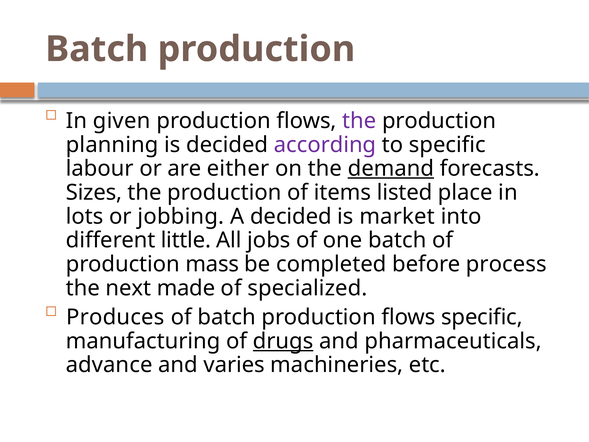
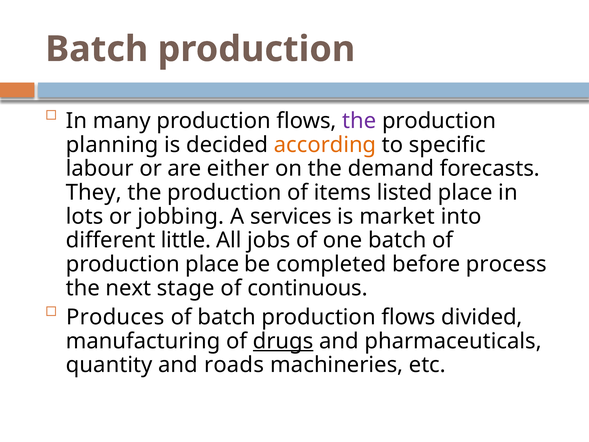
given: given -> many
according colour: purple -> orange
demand underline: present -> none
Sizes: Sizes -> They
A decided: decided -> services
production mass: mass -> place
made: made -> stage
specialized: specialized -> continuous
flows specific: specific -> divided
advance: advance -> quantity
varies: varies -> roads
